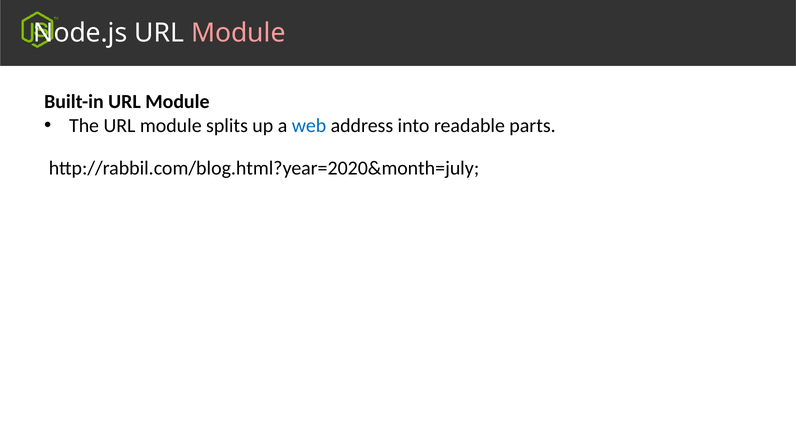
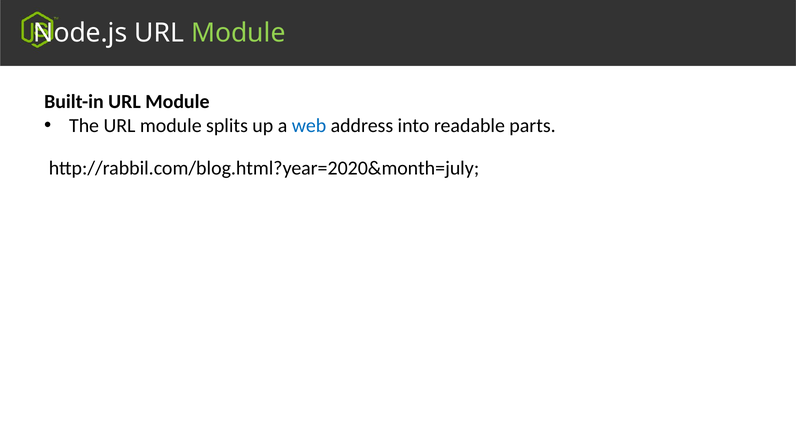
Module at (238, 33) colour: pink -> light green
